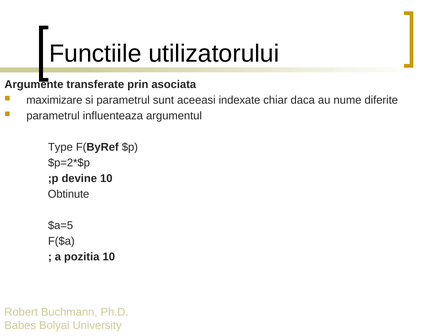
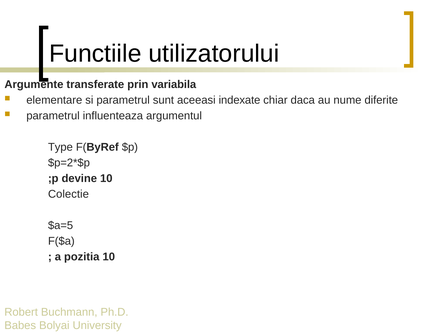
asociata: asociata -> variabila
maximizare: maximizare -> elementare
Obtinute: Obtinute -> Colectie
